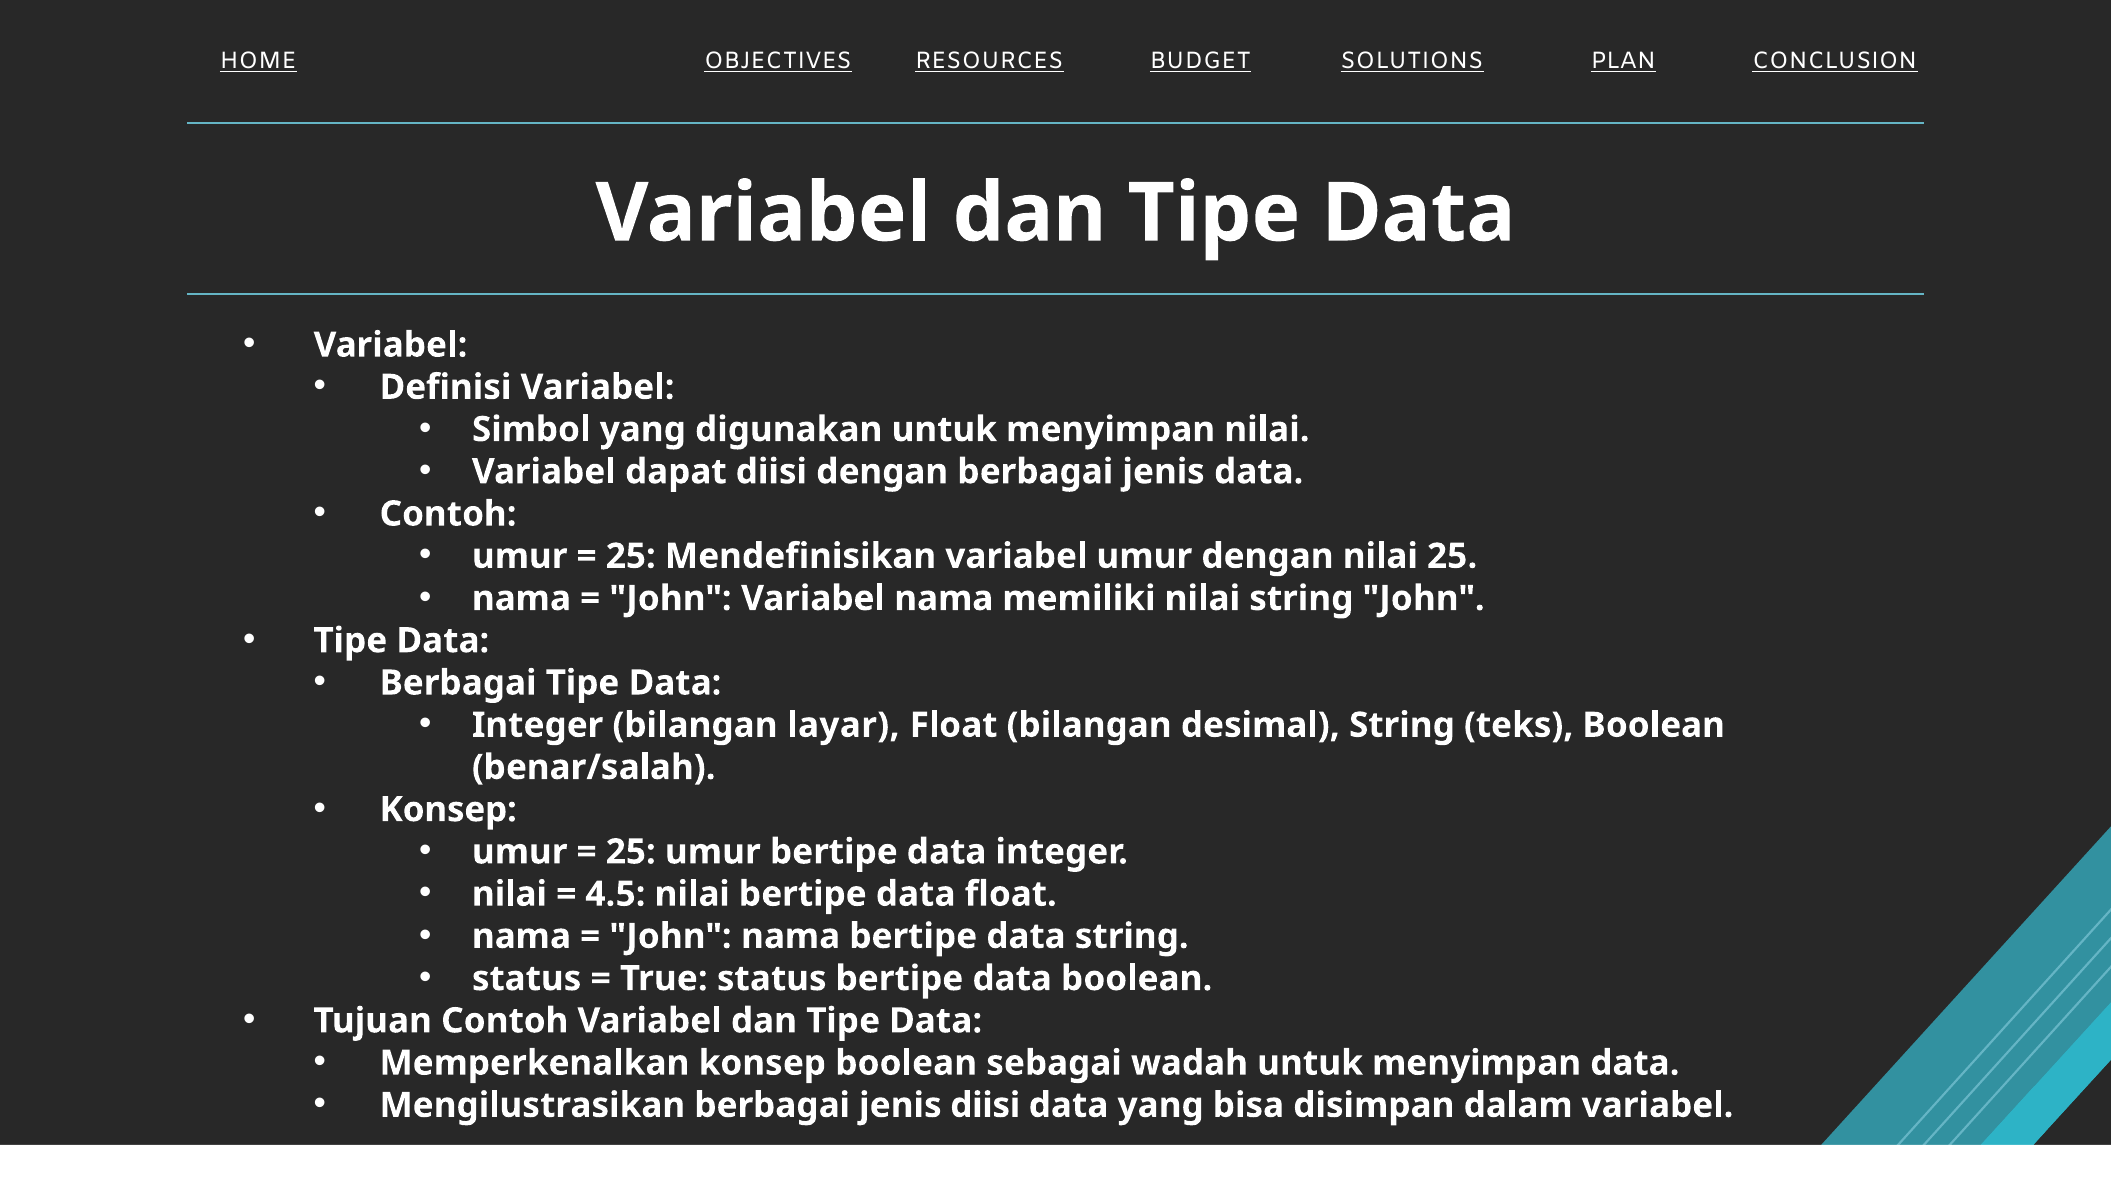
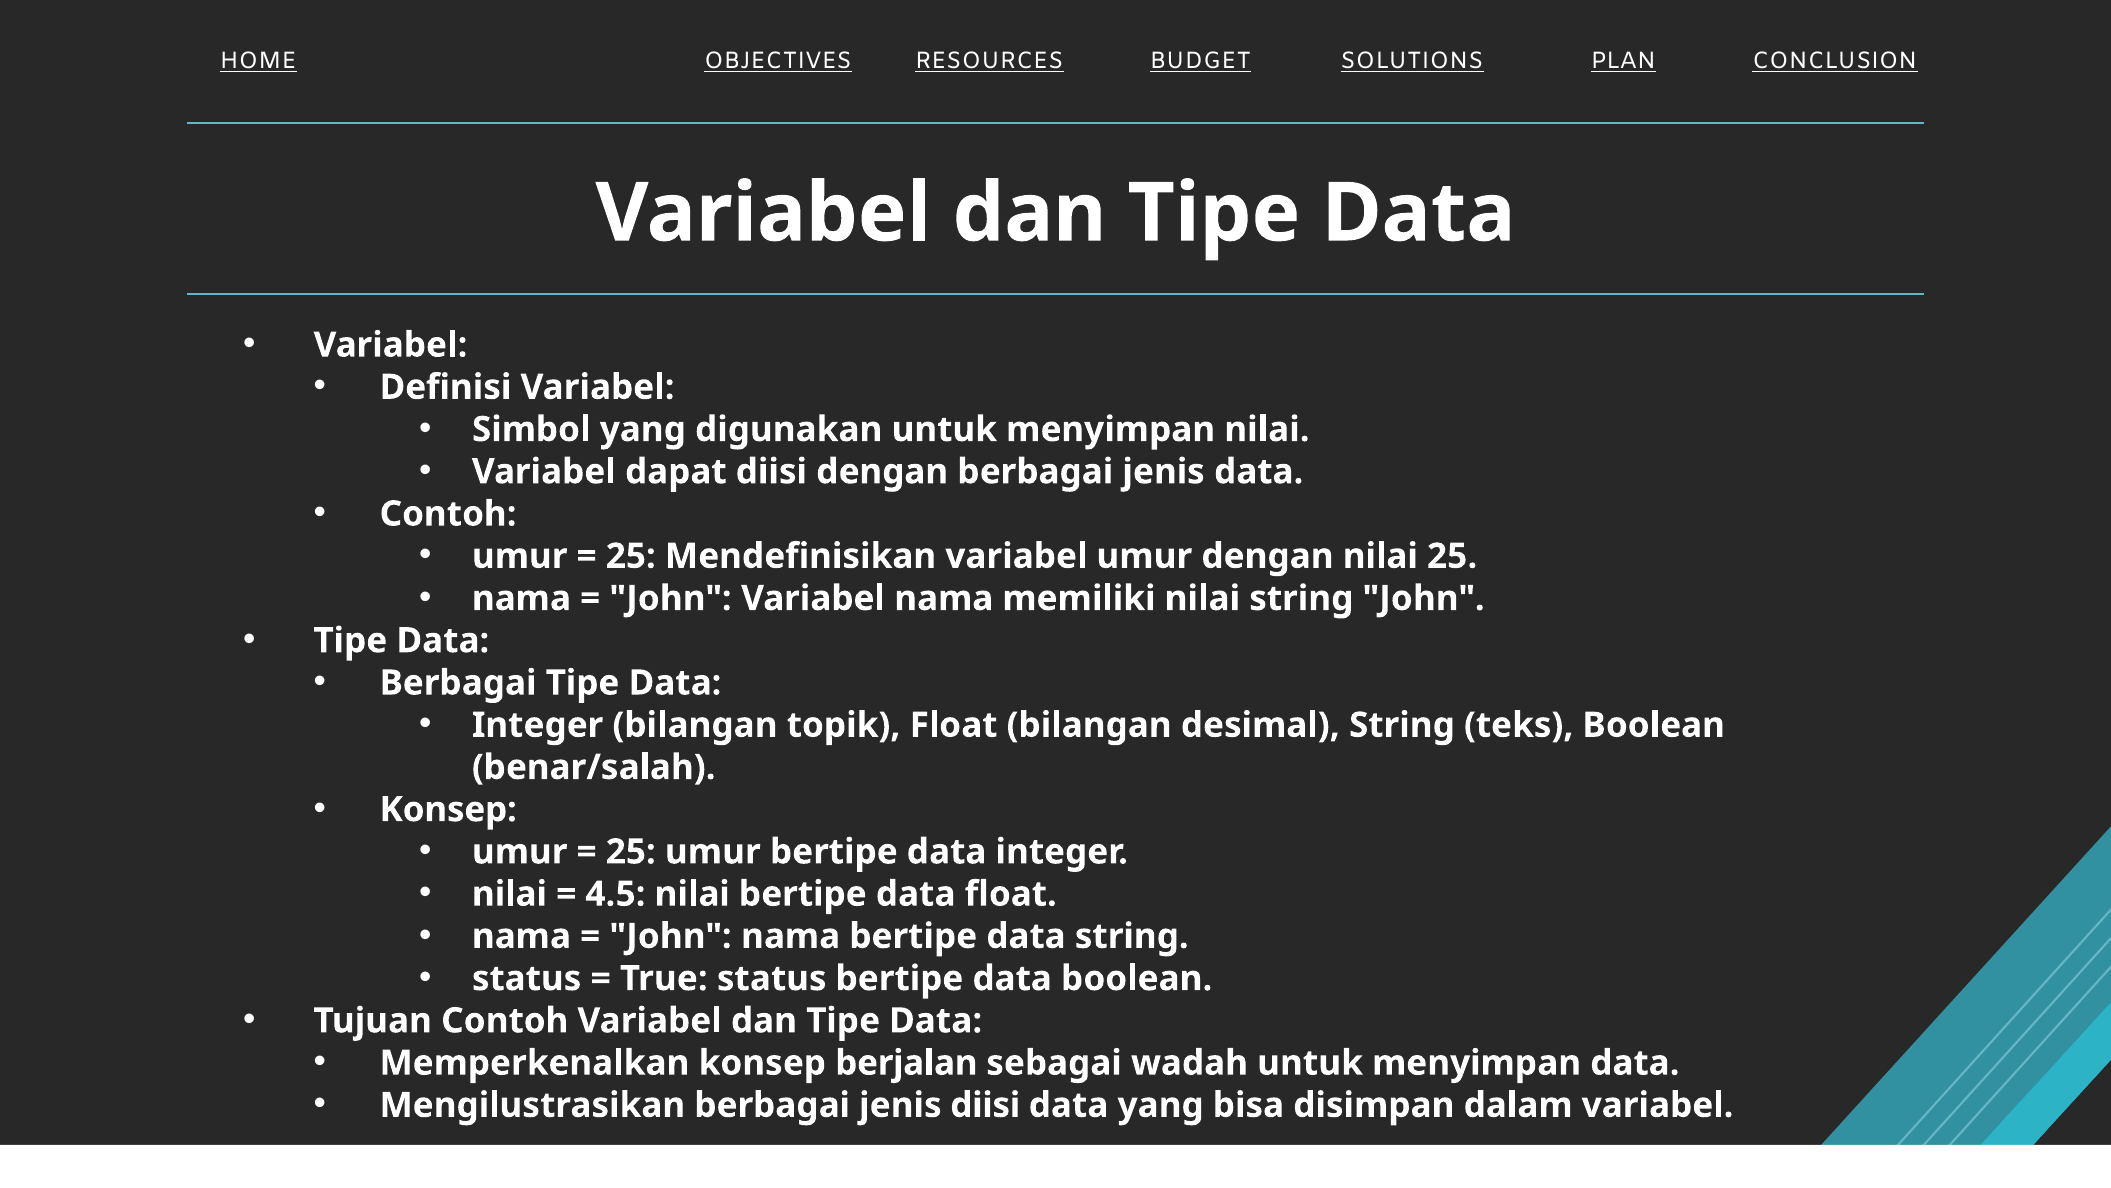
layar: layar -> topik
konsep boolean: boolean -> berjalan
